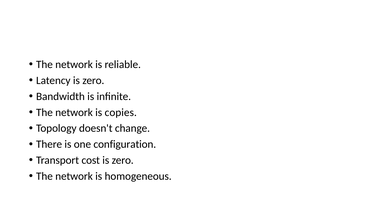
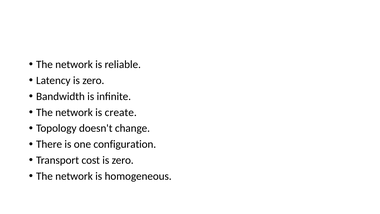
copies: copies -> create
